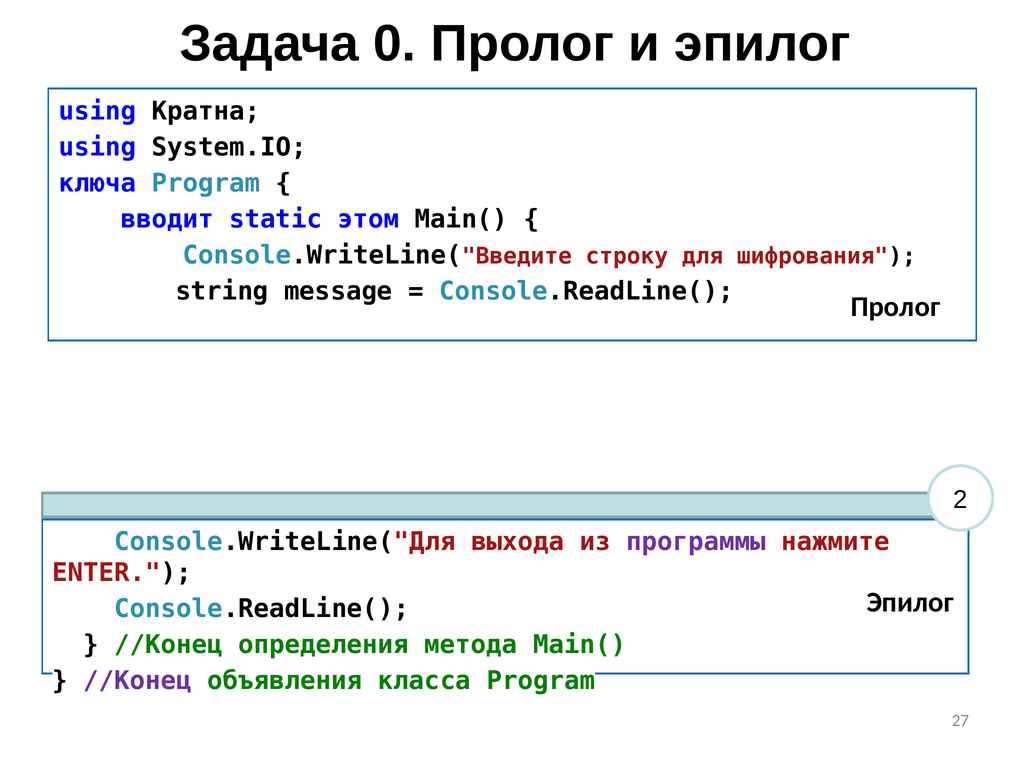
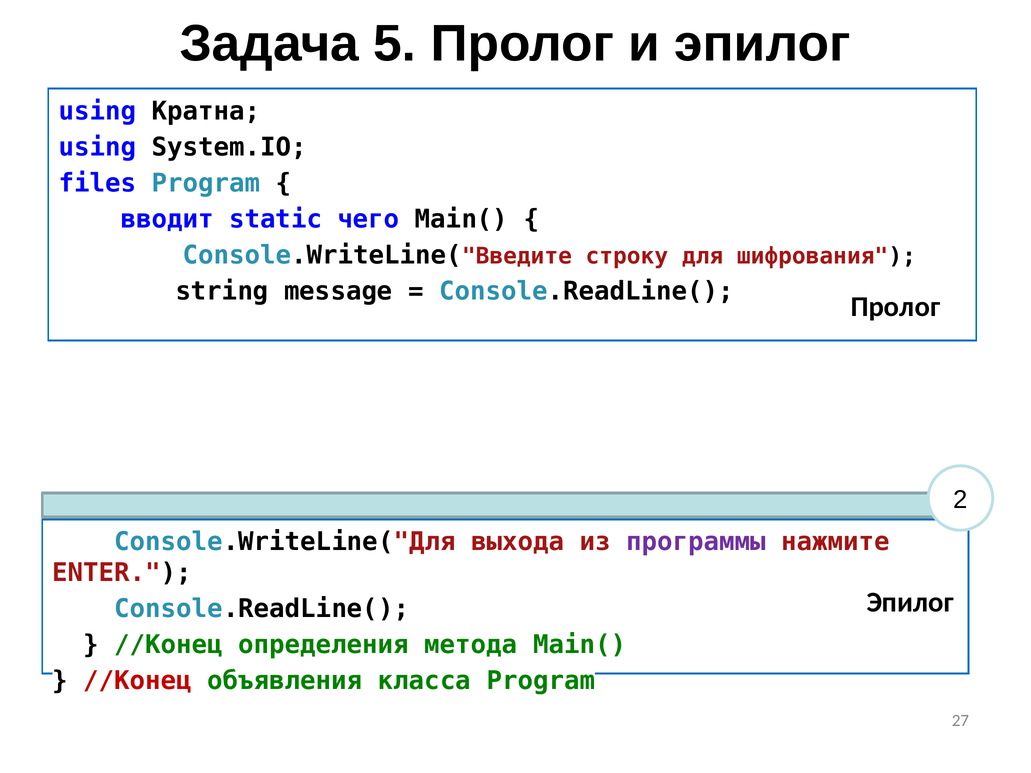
0: 0 -> 5
ключа: ключа -> files
этом: этом -> чего
//Конец at (138, 681) colour: purple -> red
